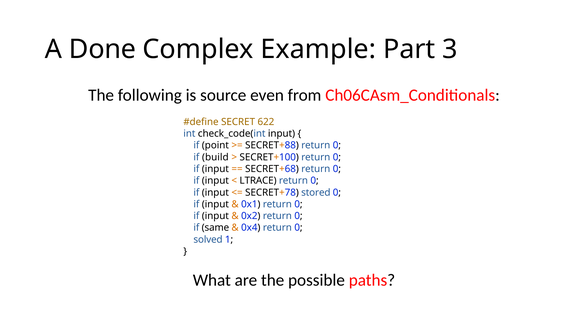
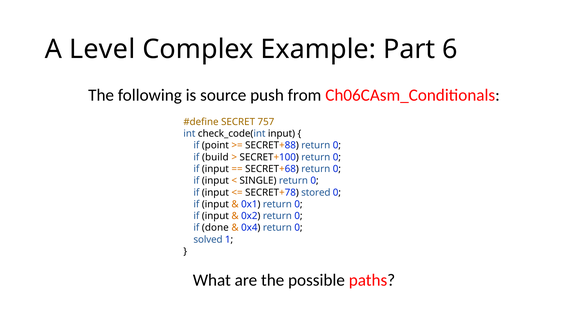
Done: Done -> Level
3: 3 -> 6
even: even -> push
622: 622 -> 757
LTRACE: LTRACE -> SINGLE
same: same -> done
